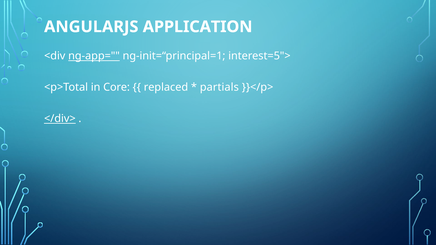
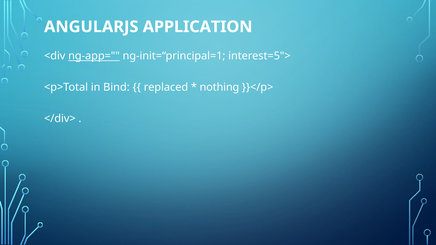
Core: Core -> Bind
partials: partials -> nothing
</div> underline: present -> none
